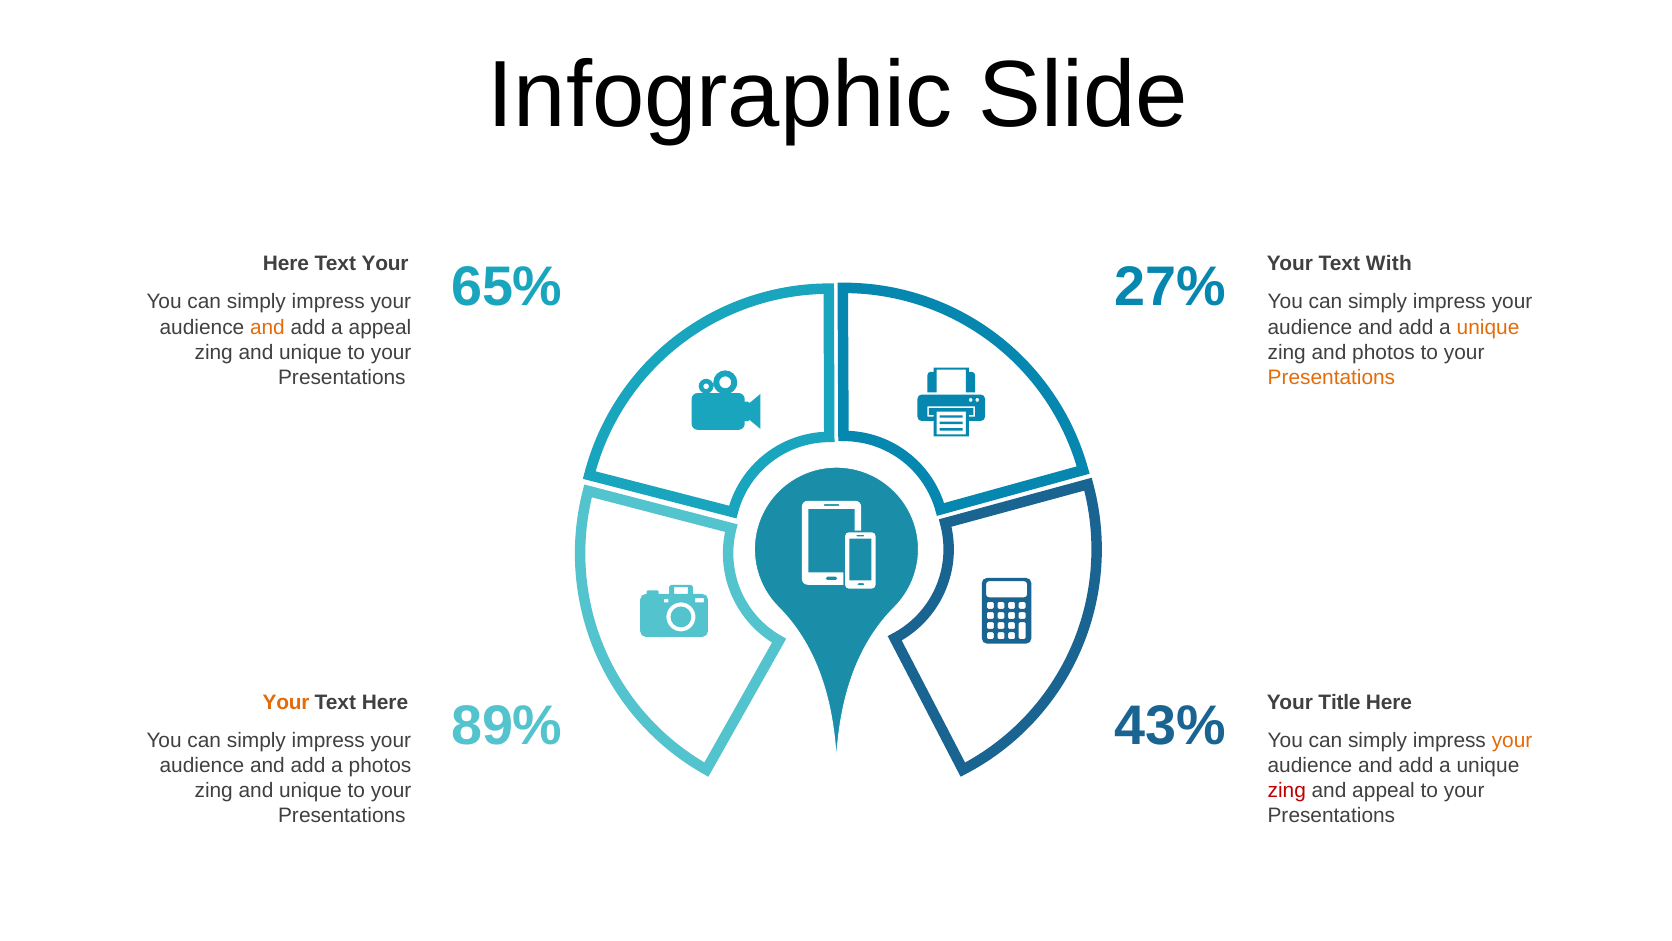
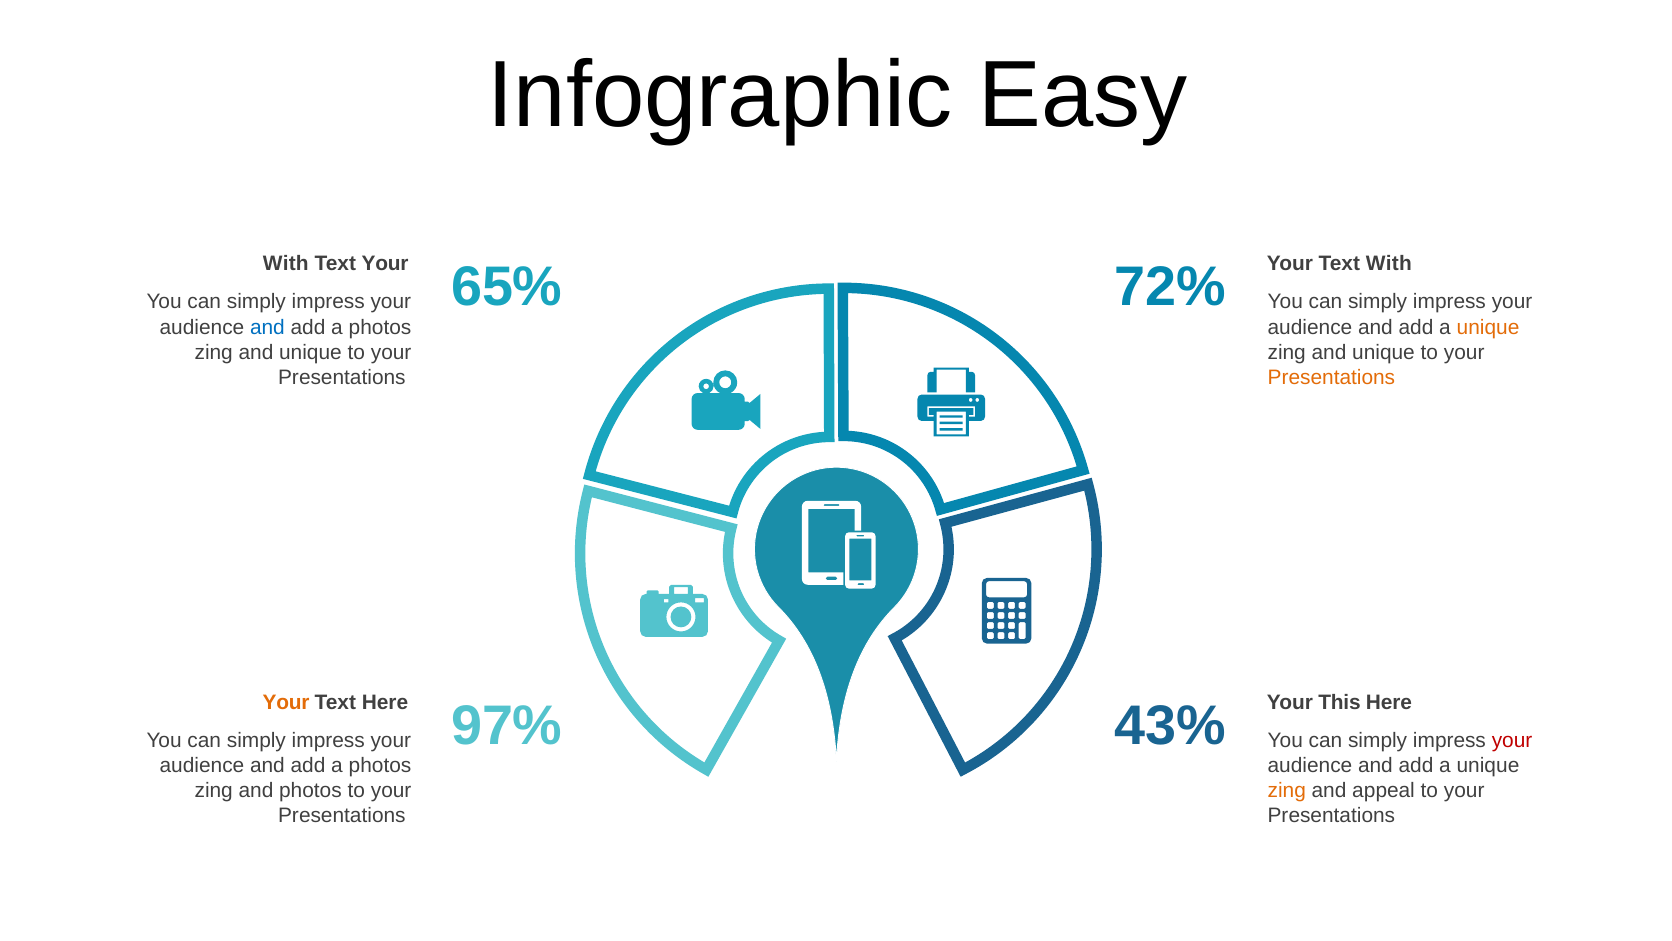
Slide: Slide -> Easy
Here at (286, 264): Here -> With
27%: 27% -> 72%
and at (267, 327) colour: orange -> blue
appeal at (380, 327): appeal -> photos
photos at (1384, 352): photos -> unique
Title: Title -> This
89%: 89% -> 97%
your at (1512, 740) colour: orange -> red
unique at (310, 790): unique -> photos
zing at (1287, 790) colour: red -> orange
